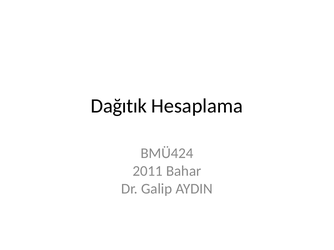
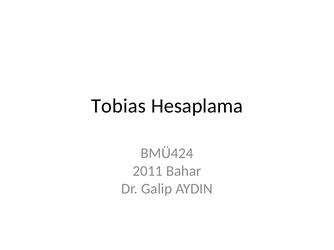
Dağıtık: Dağıtık -> Tobias
